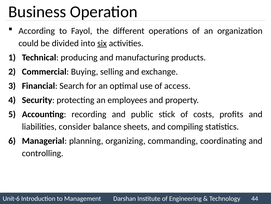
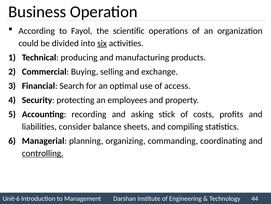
different: different -> scientific
public: public -> asking
controlling underline: none -> present
